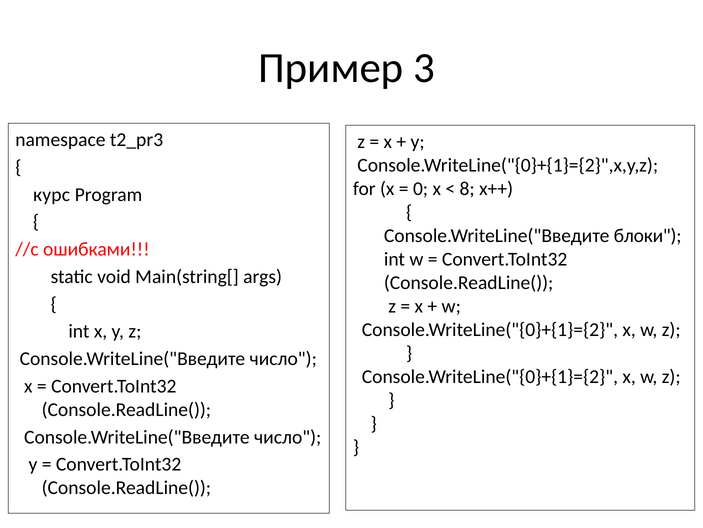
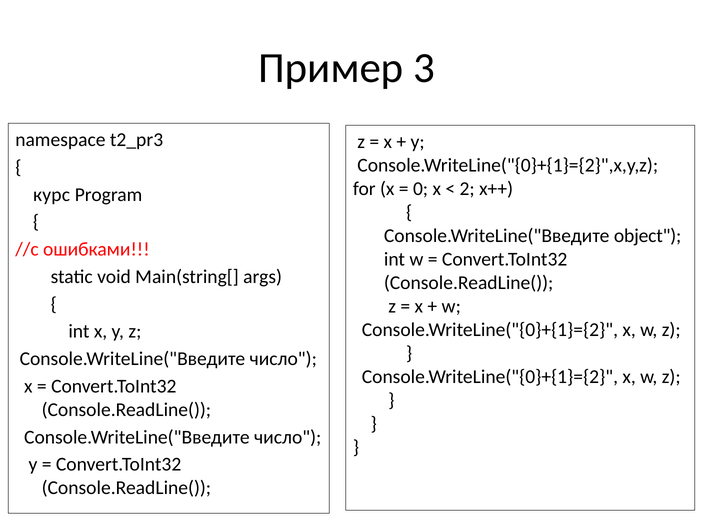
8: 8 -> 2
блоки: блоки -> object
